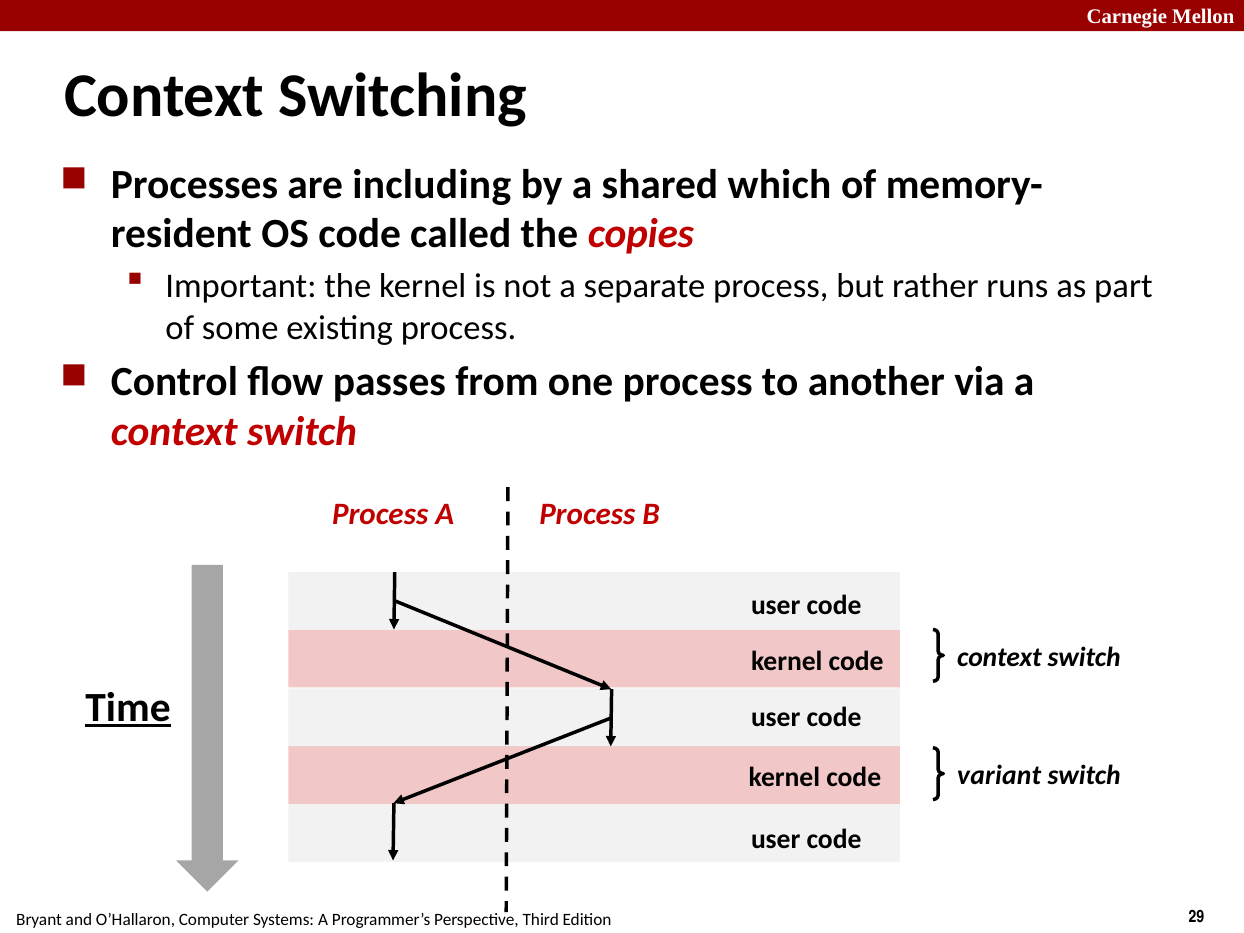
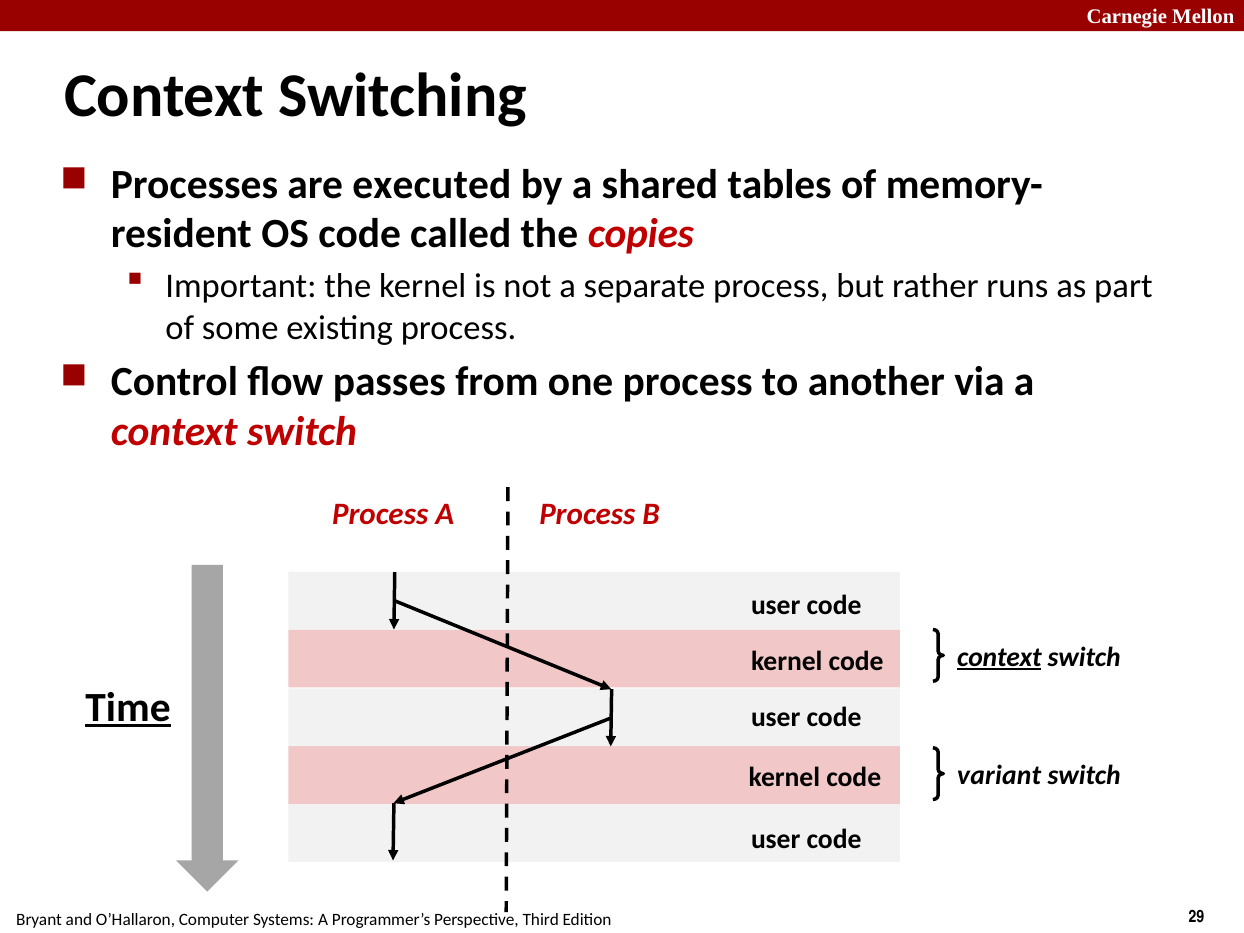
including: including -> executed
which: which -> tables
context at (999, 657) underline: none -> present
